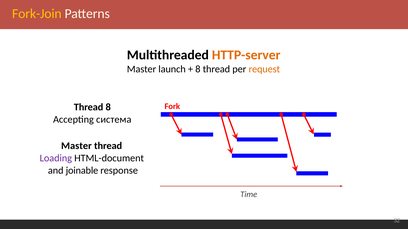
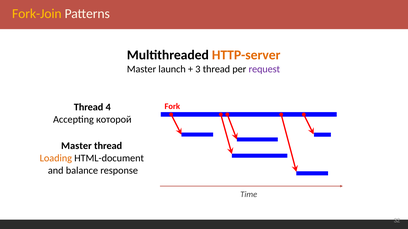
8 at (198, 69): 8 -> 3
request colour: orange -> purple
Thread 8: 8 -> 4
система: система -> которой
Loading colour: purple -> orange
joinable: joinable -> balance
